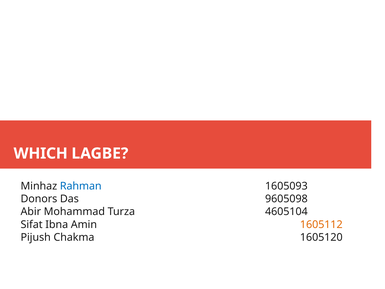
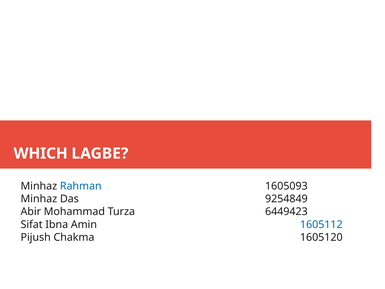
Donors at (39, 199): Donors -> Minhaz
9605098: 9605098 -> 9254849
4605104: 4605104 -> 6449423
1605112 colour: orange -> blue
